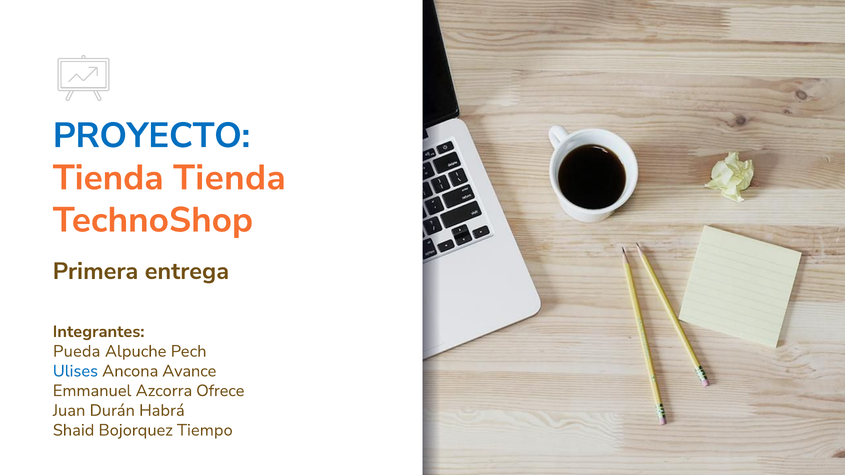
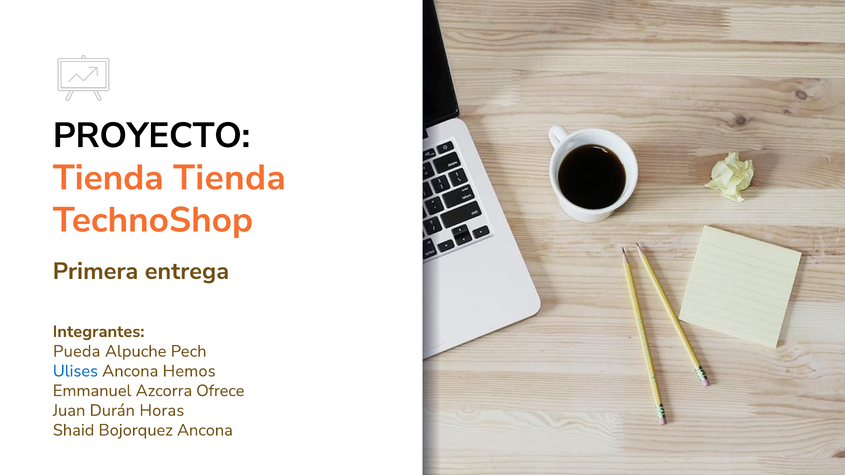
PROYECTO colour: blue -> black
Avance: Avance -> Hemos
Habrá: Habrá -> Horas
Bojorquez Tiempo: Tiempo -> Ancona
